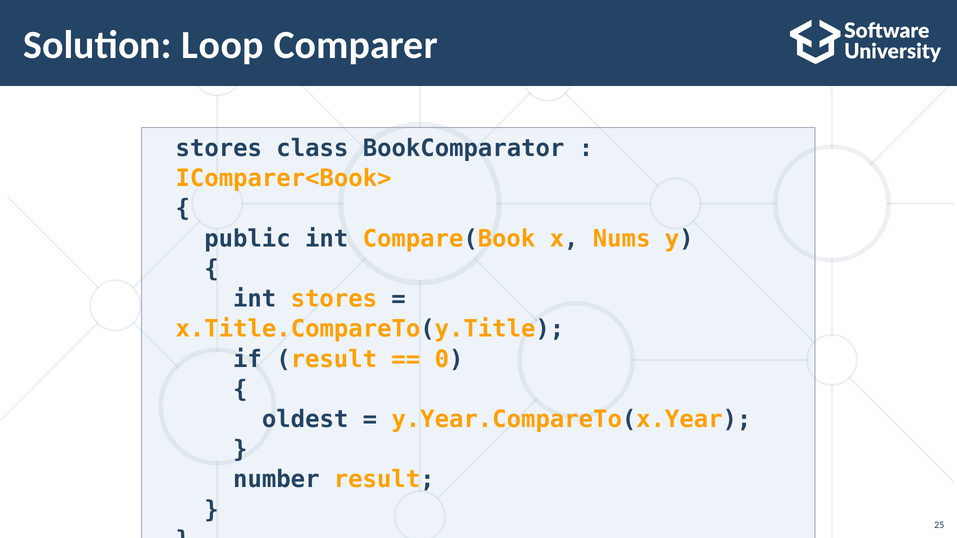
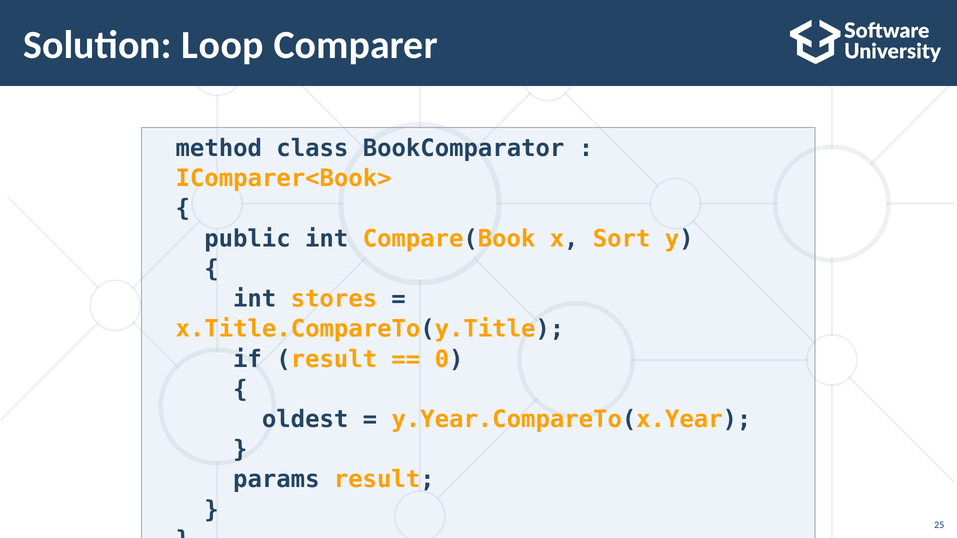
stores at (219, 148): stores -> method
Nums: Nums -> Sort
number: number -> params
